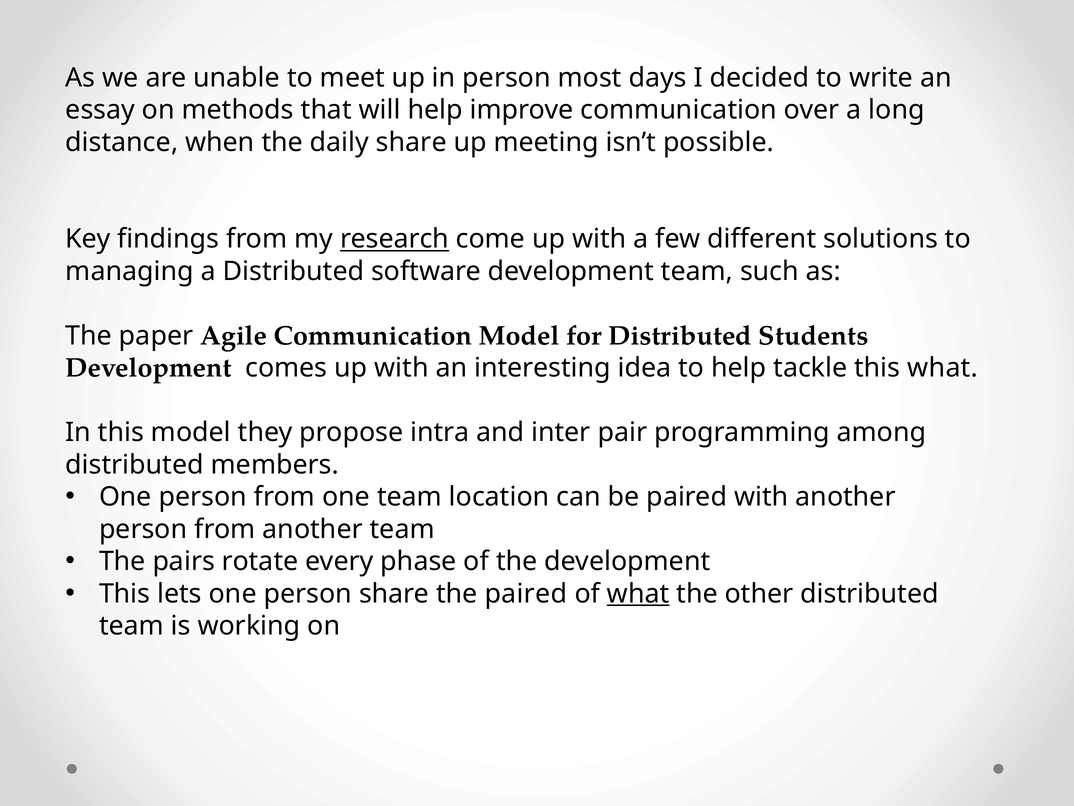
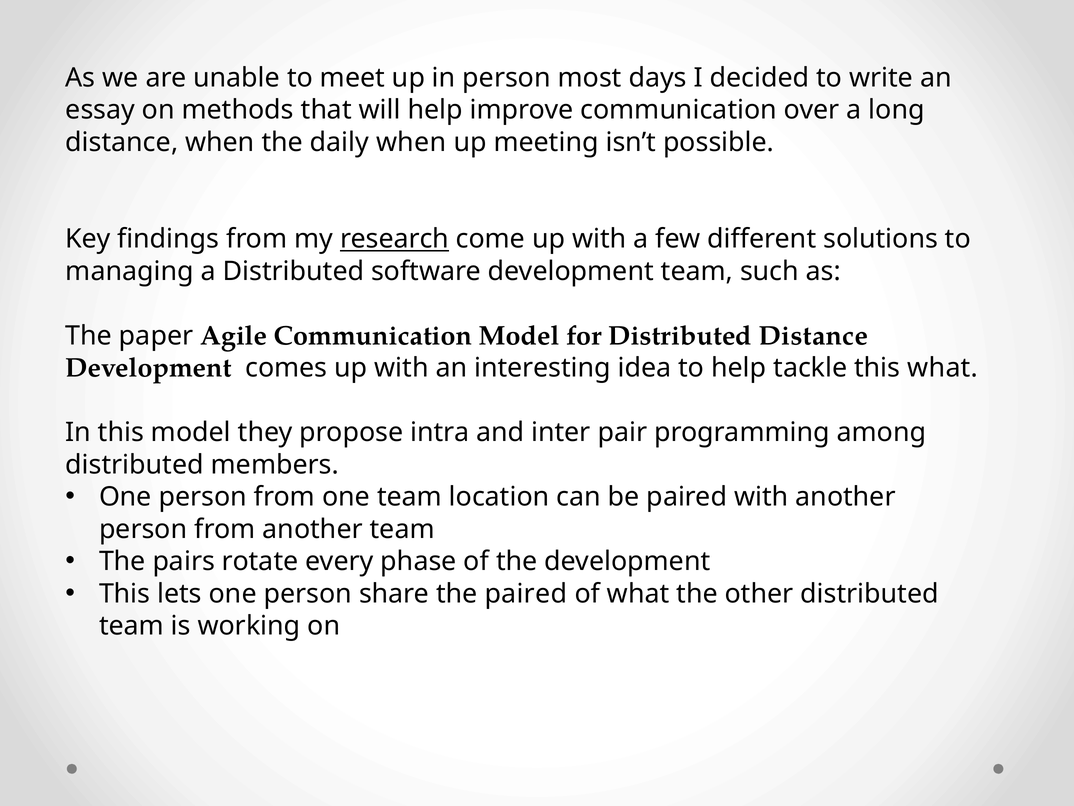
daily share: share -> when
Distributed Students: Students -> Distance
what at (638, 593) underline: present -> none
